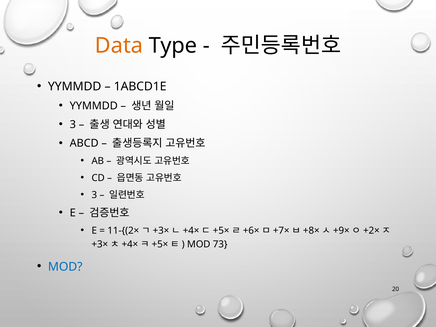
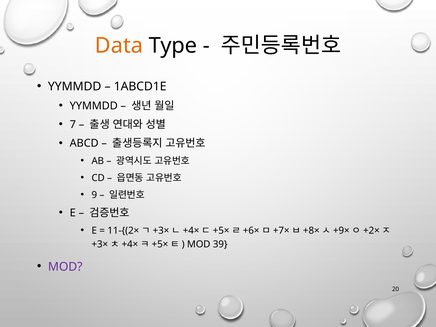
3 at (73, 125): 3 -> 7
3 at (94, 195): 3 -> 9
73: 73 -> 39
MOD at (65, 267) colour: blue -> purple
